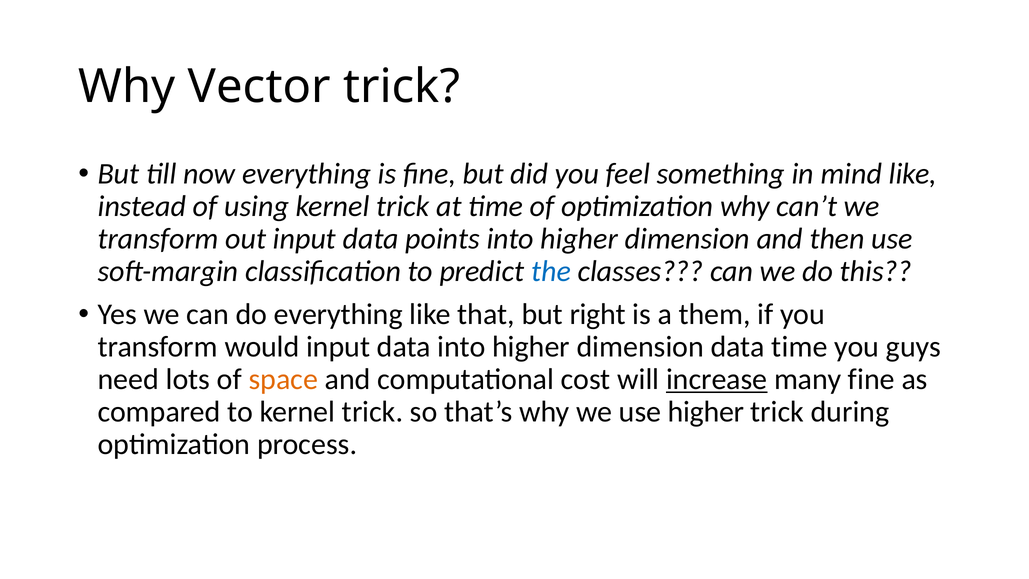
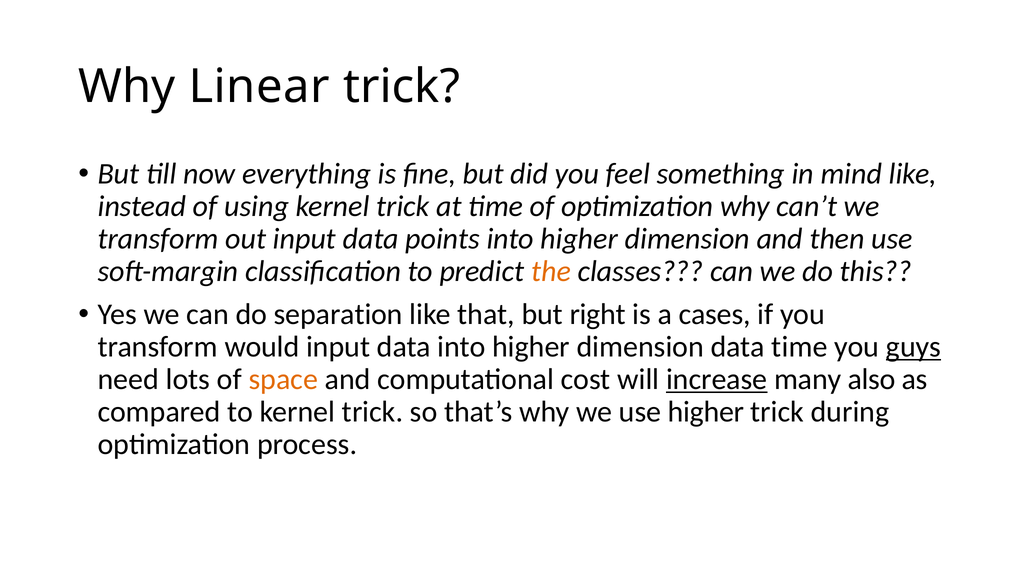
Vector: Vector -> Linear
the colour: blue -> orange
do everything: everything -> separation
them: them -> cases
guys underline: none -> present
many fine: fine -> also
